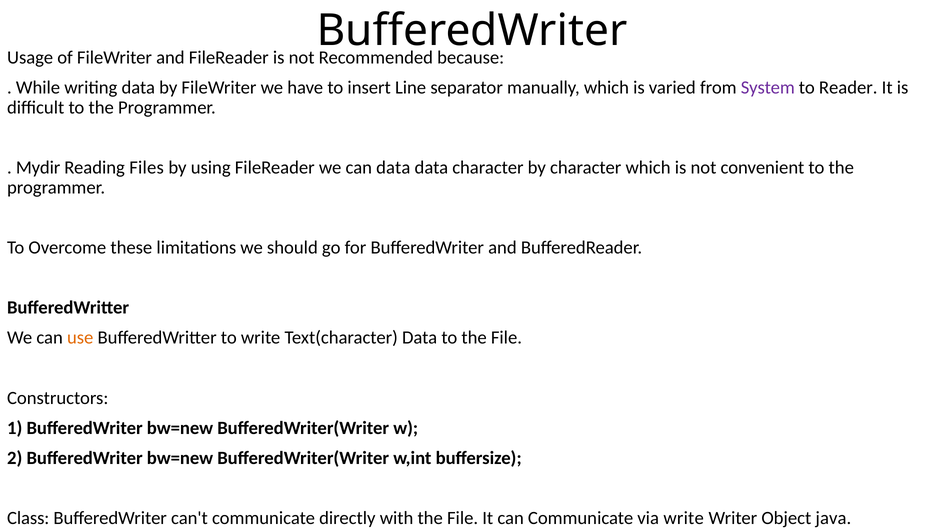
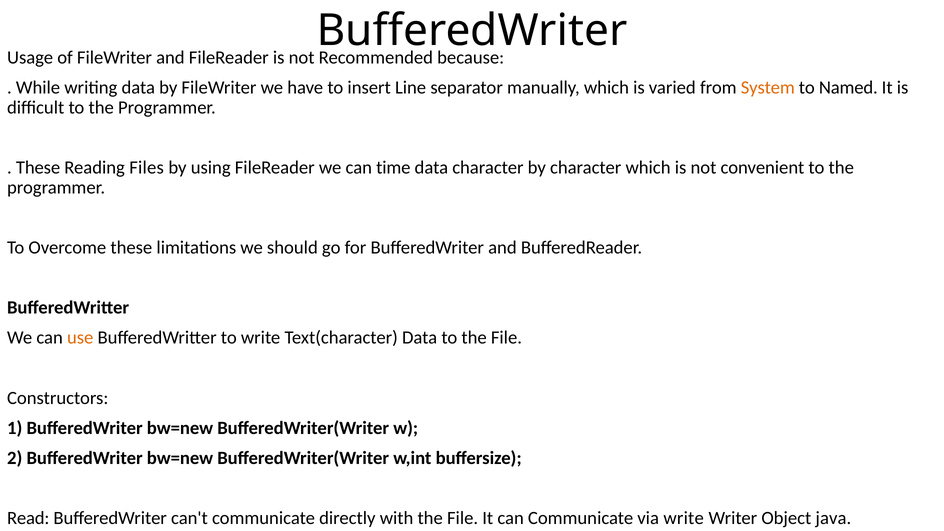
System colour: purple -> orange
Reader: Reader -> Named
Mydir at (38, 168): Mydir -> These
can data: data -> time
Class: Class -> Read
